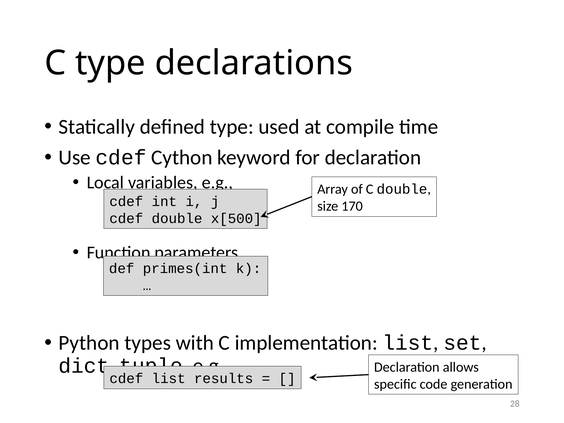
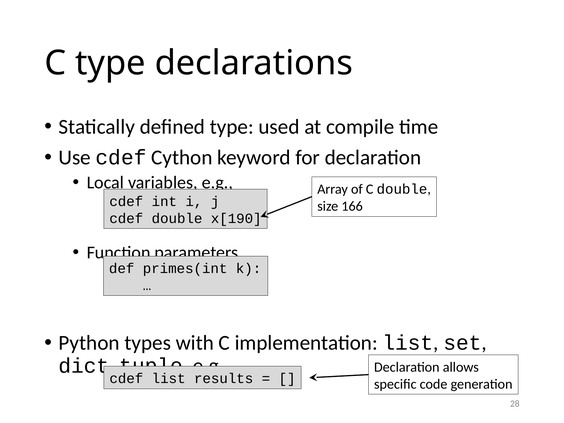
170: 170 -> 166
x[500: x[500 -> x[190
